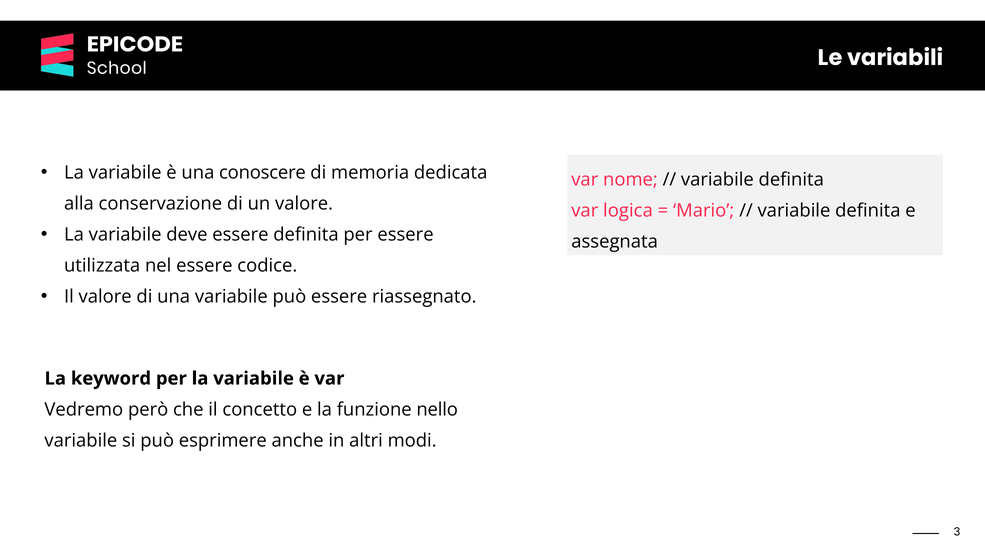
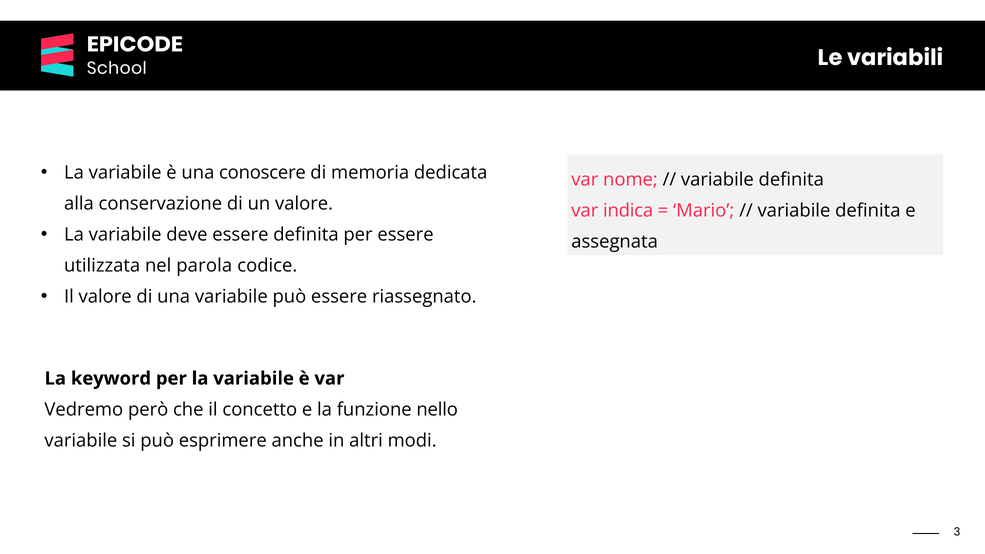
logica: logica -> indica
nel essere: essere -> parola
